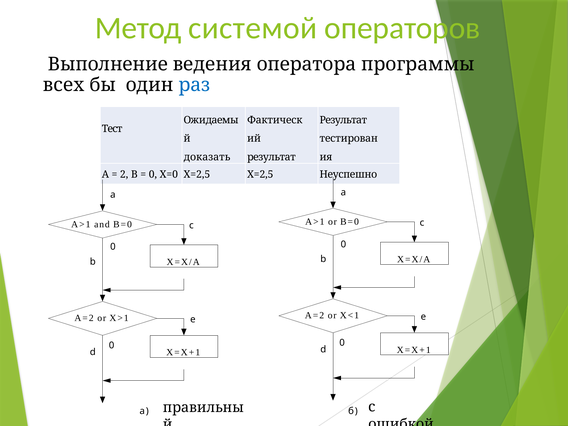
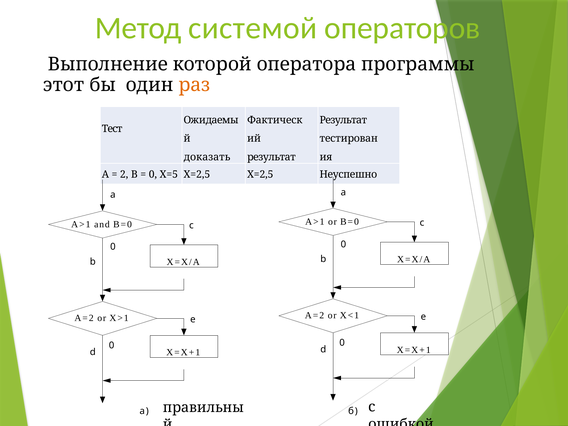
ведения: ведения -> которой
всех: всех -> этот
раз colour: blue -> orange
Х=0: Х=0 -> Х=5
